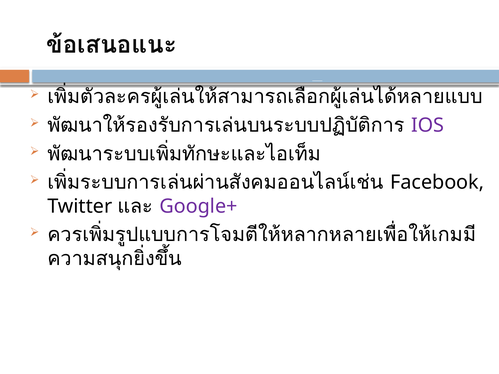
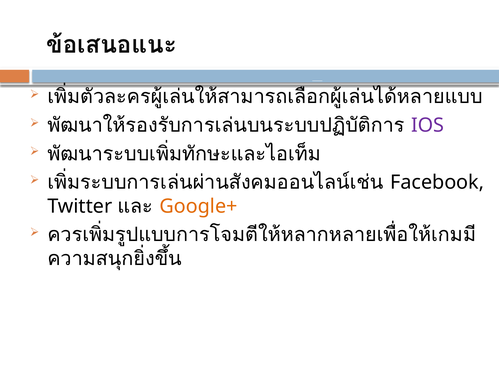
Google+ colour: purple -> orange
